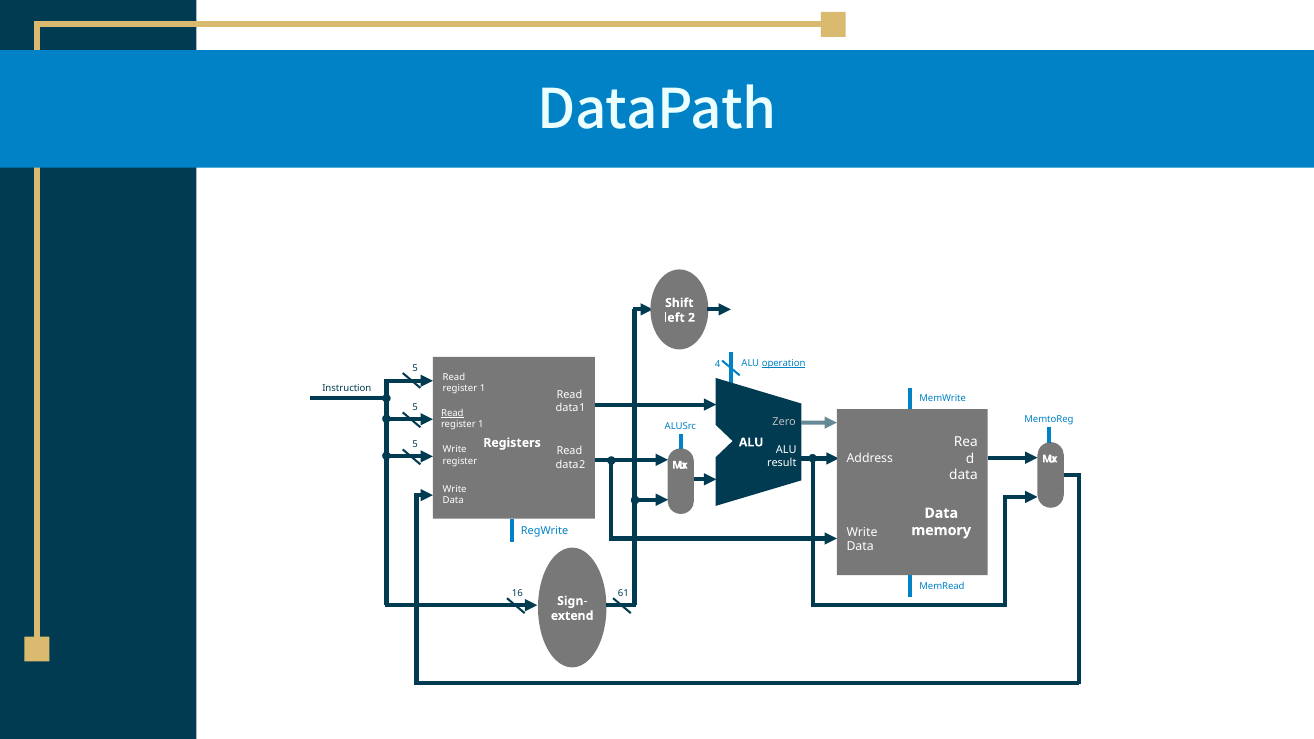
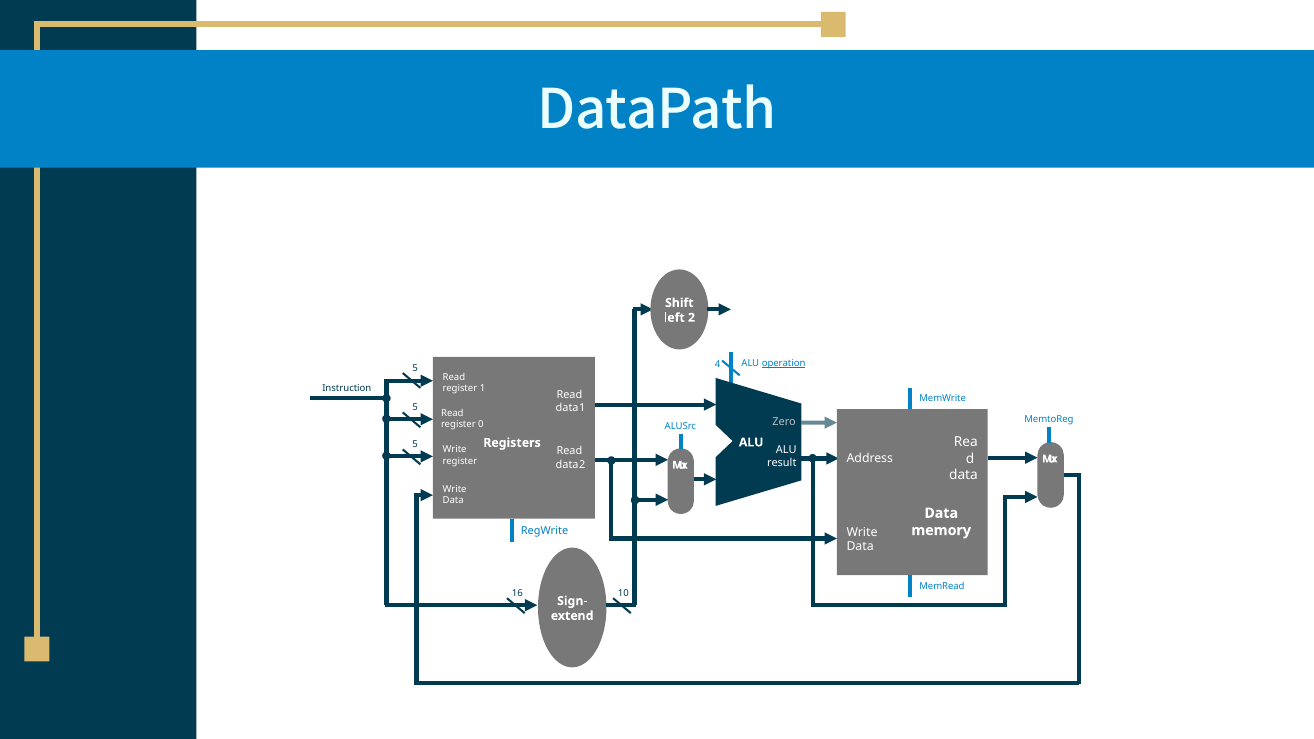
Read at (452, 413) underline: present -> none
1 at (481, 425): 1 -> 0
61: 61 -> 10
